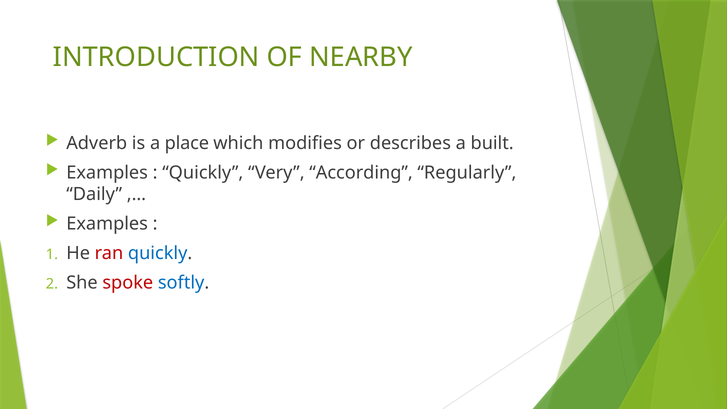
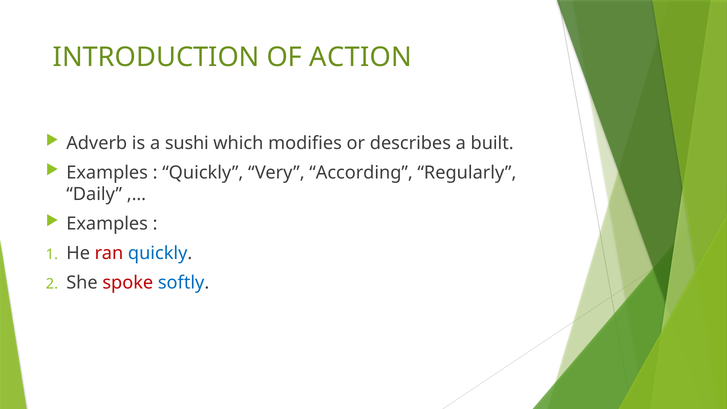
NEARBY: NEARBY -> ACTION
place: place -> sushi
